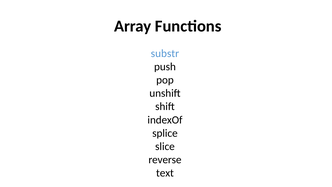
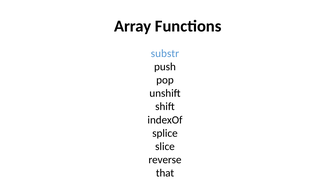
text: text -> that
